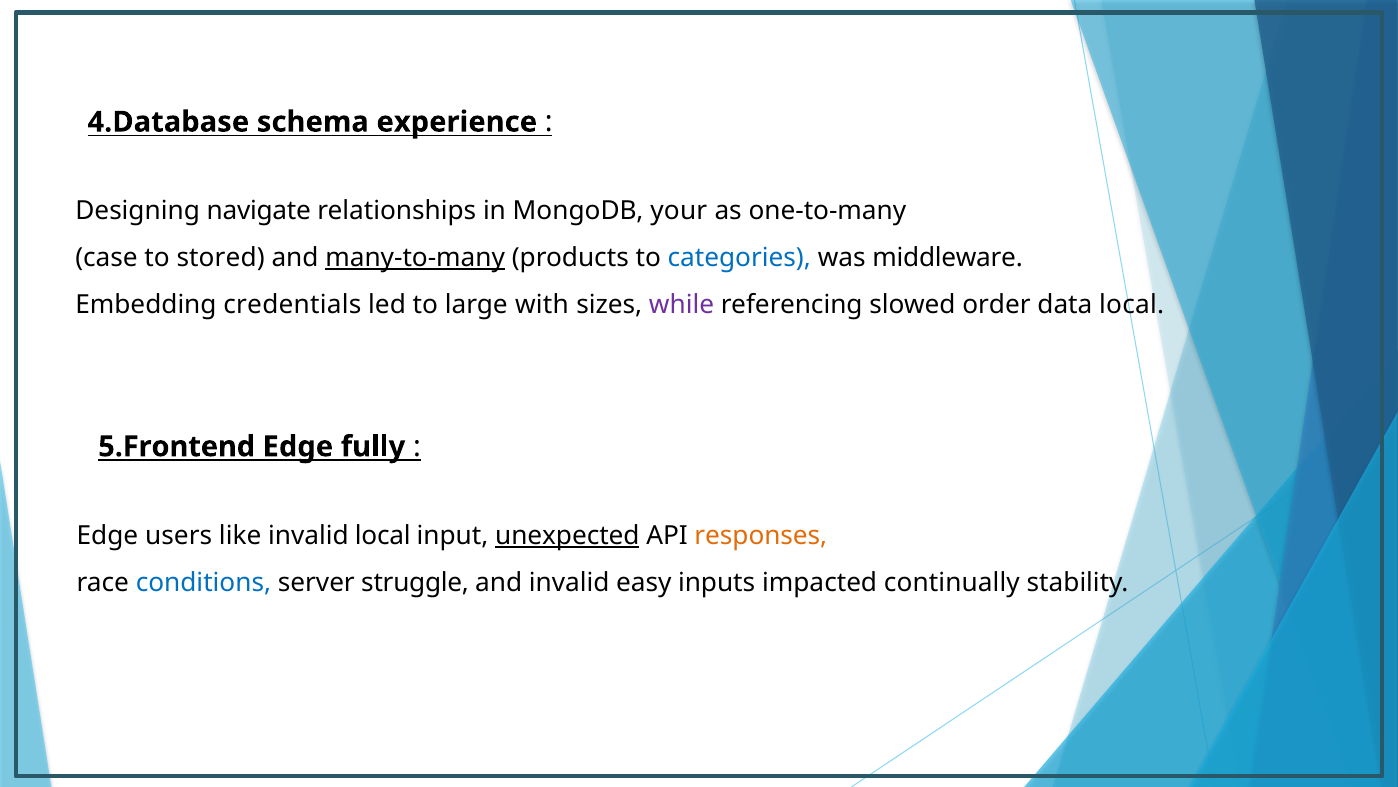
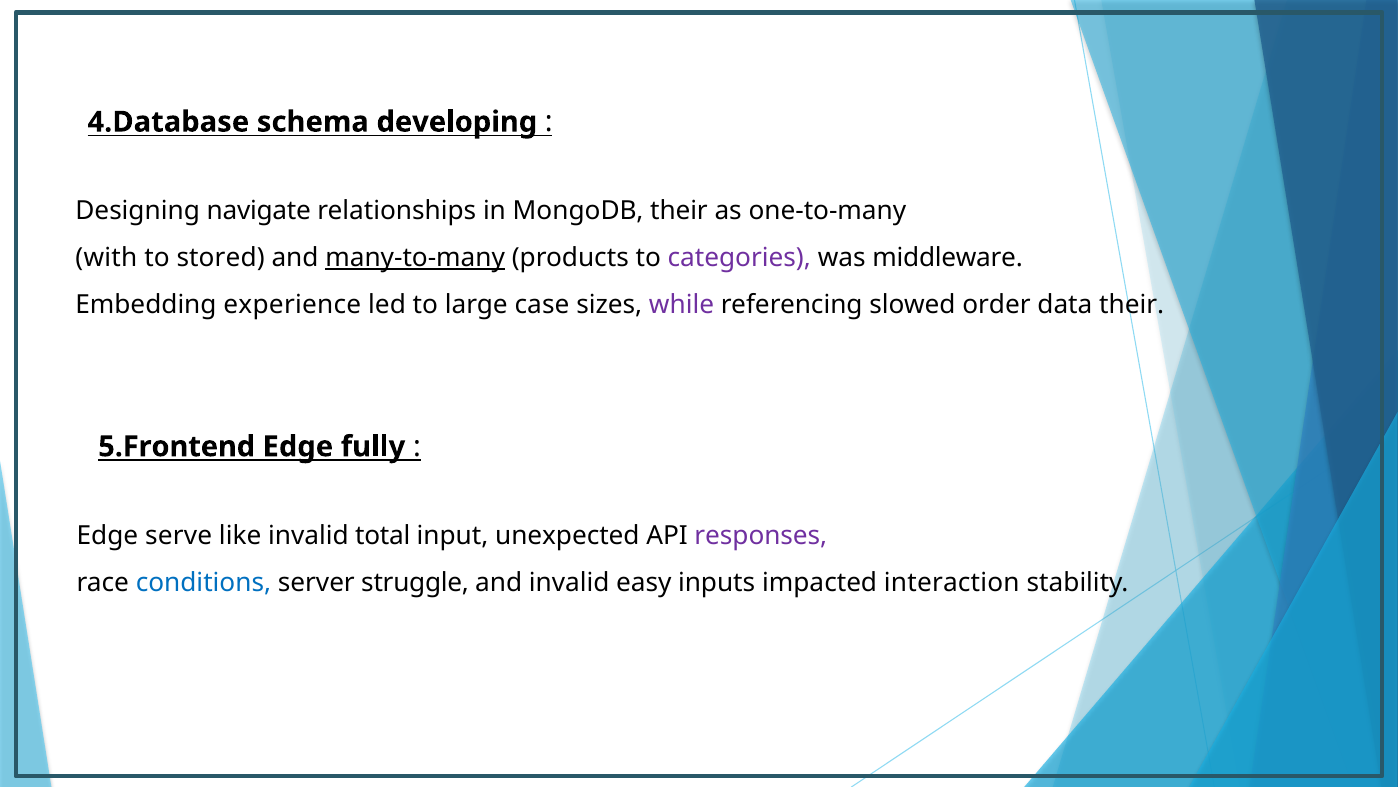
experience: experience -> developing
MongoDB your: your -> their
case: case -> with
categories colour: blue -> purple
credentials: credentials -> experience
with: with -> case
data local: local -> their
users: users -> serve
invalid local: local -> total
unexpected underline: present -> none
responses colour: orange -> purple
continually: continually -> interaction
